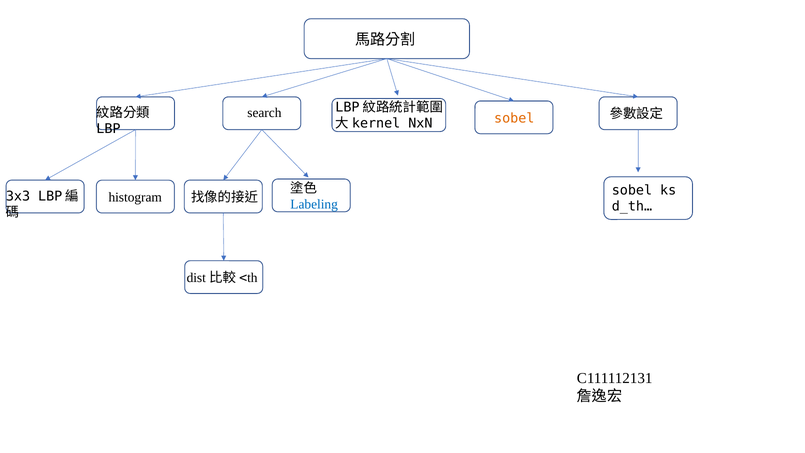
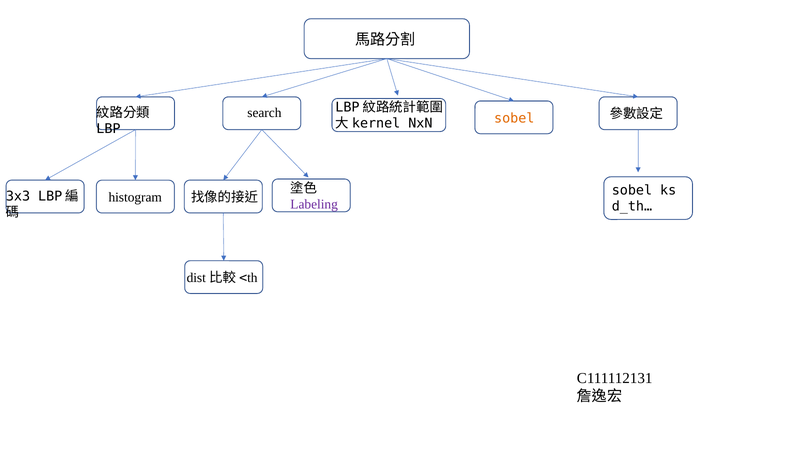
Labeling colour: blue -> purple
